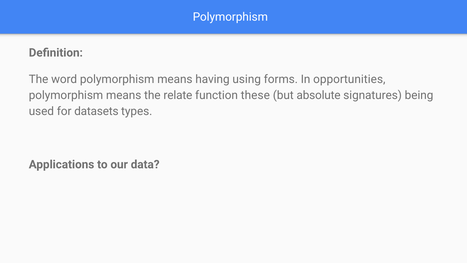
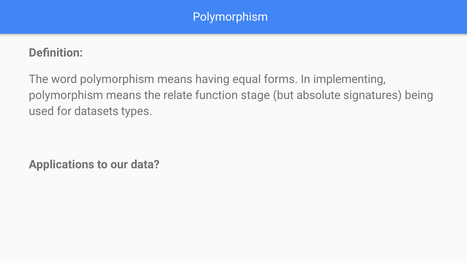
using: using -> equal
opportunities: opportunities -> implementing
these: these -> stage
